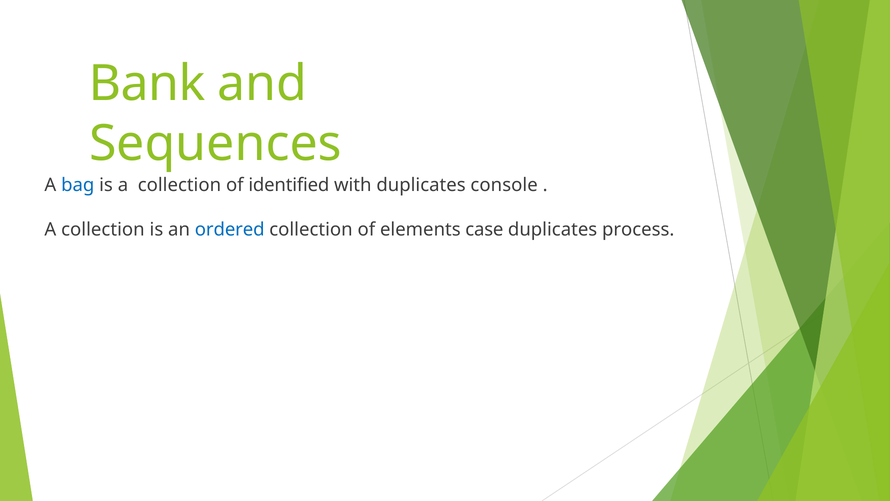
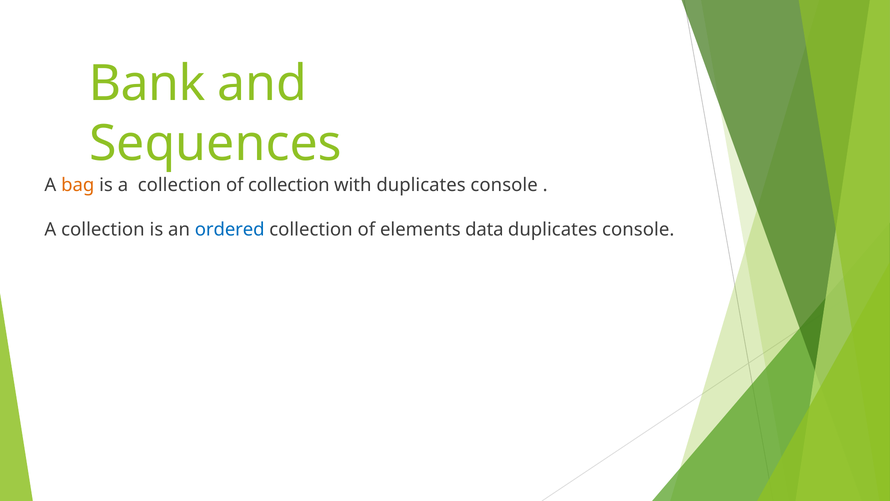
bag colour: blue -> orange
of identified: identified -> collection
case: case -> data
process at (638, 229): process -> console
